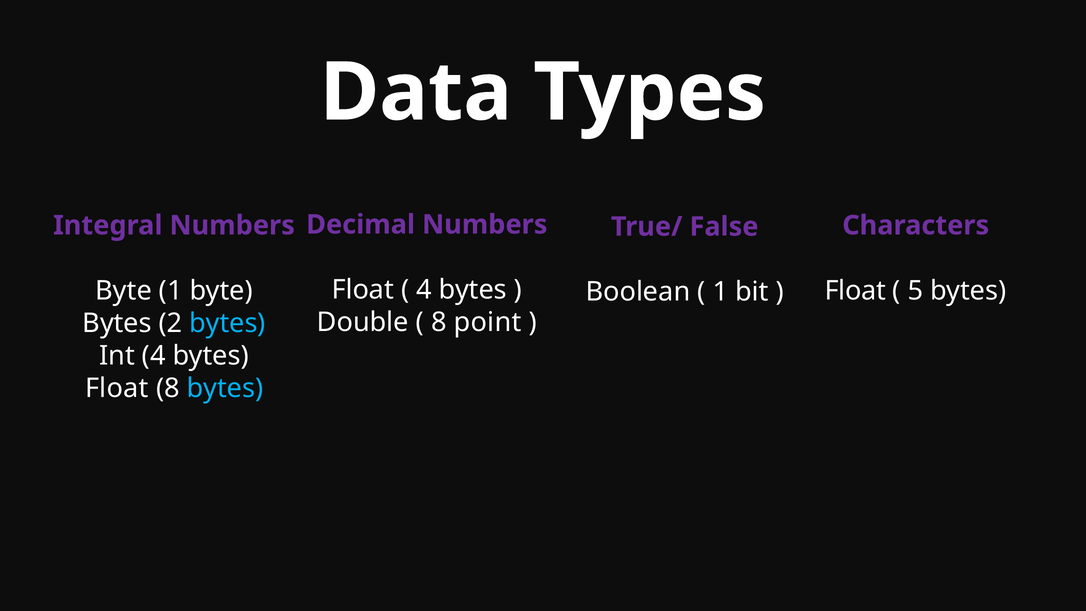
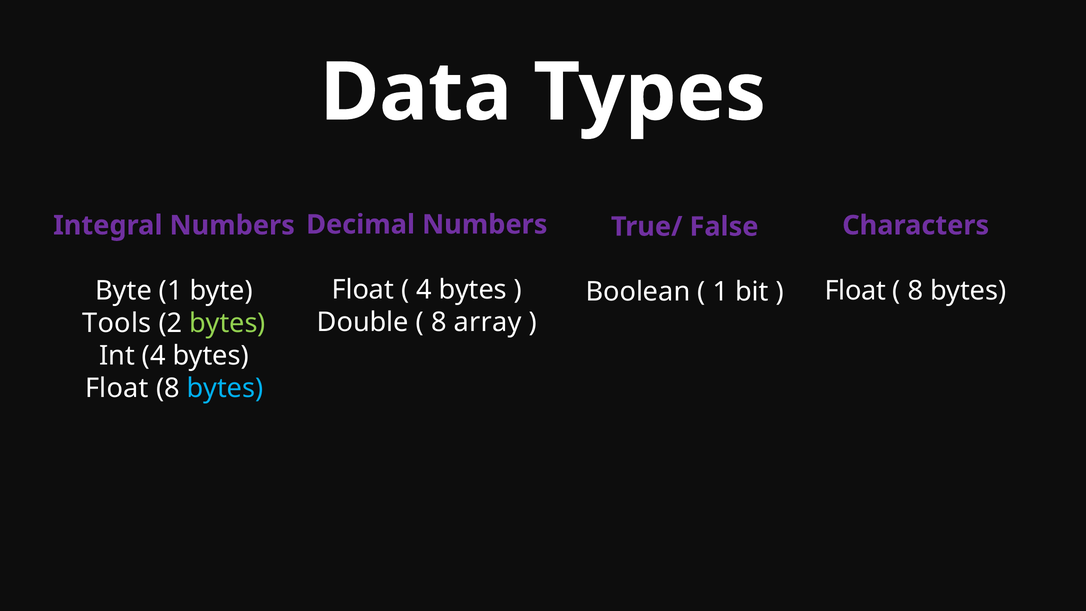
5 at (915, 291): 5 -> 8
point: point -> array
Bytes at (117, 323): Bytes -> Tools
bytes at (227, 323) colour: light blue -> light green
